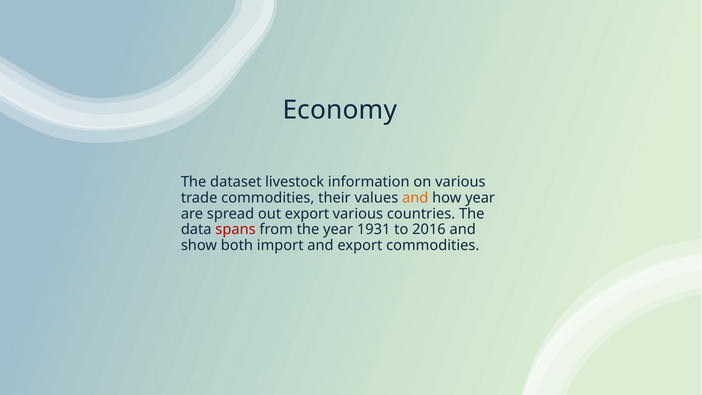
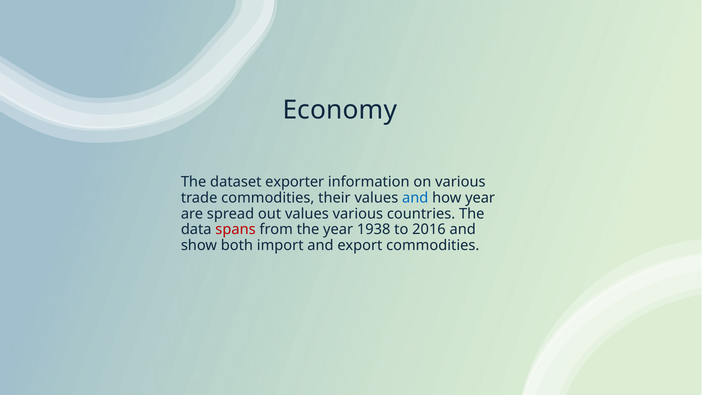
livestock: livestock -> exporter
and at (415, 198) colour: orange -> blue
out export: export -> values
1931: 1931 -> 1938
